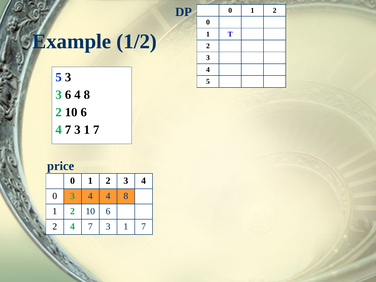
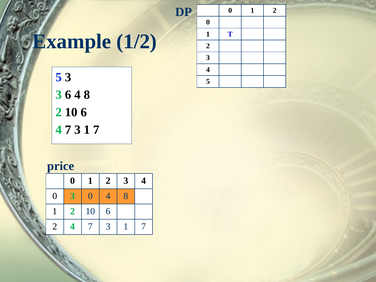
0 3 4: 4 -> 0
